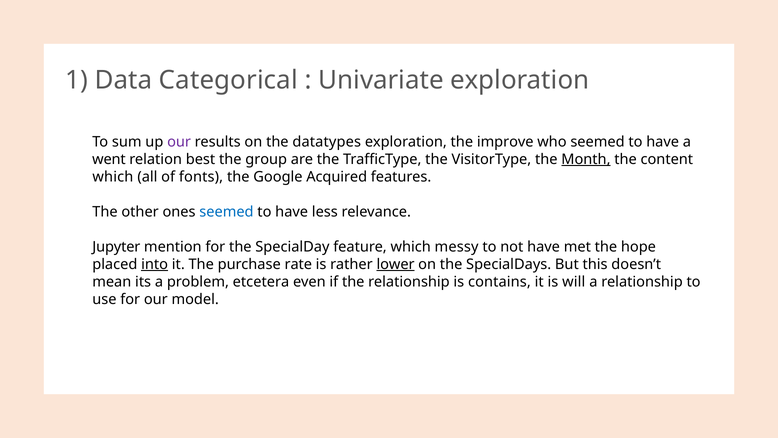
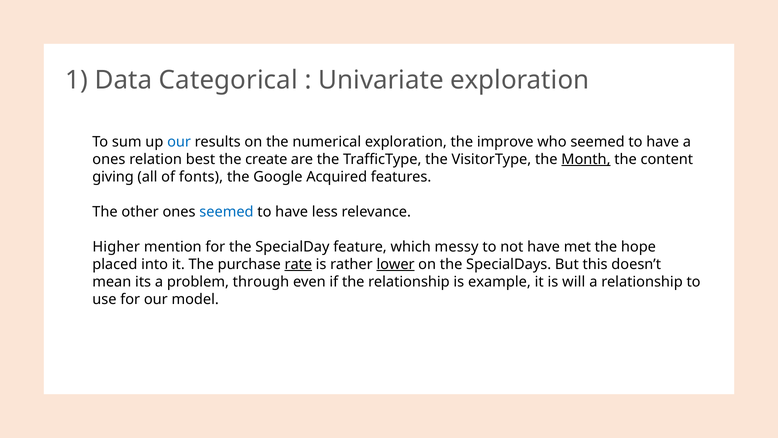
our at (179, 142) colour: purple -> blue
datatypes: datatypes -> numerical
went at (109, 159): went -> ones
group: group -> create
which at (113, 177): which -> giving
Jupyter: Jupyter -> Higher
into underline: present -> none
rate underline: none -> present
etcetera: etcetera -> through
contains: contains -> example
